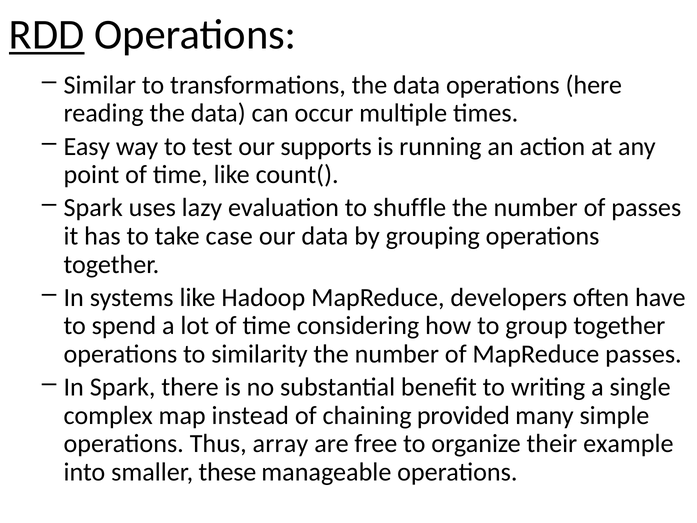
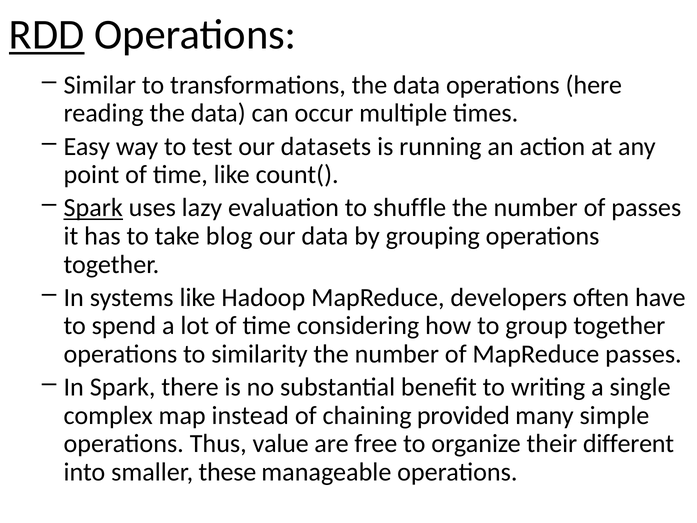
supports: supports -> datasets
Spark at (93, 208) underline: none -> present
case: case -> blog
array: array -> value
example: example -> different
